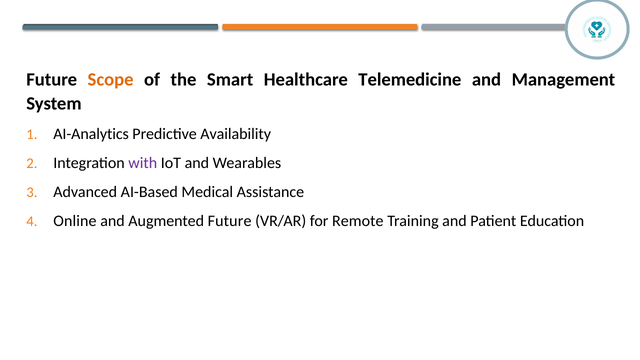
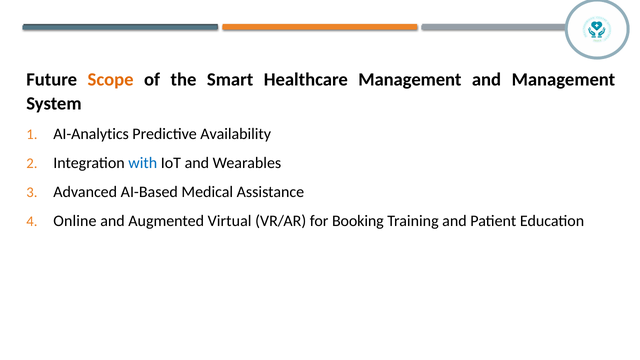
Healthcare Telemedicine: Telemedicine -> Management
with colour: purple -> blue
Augmented Future: Future -> Virtual
Remote: Remote -> Booking
